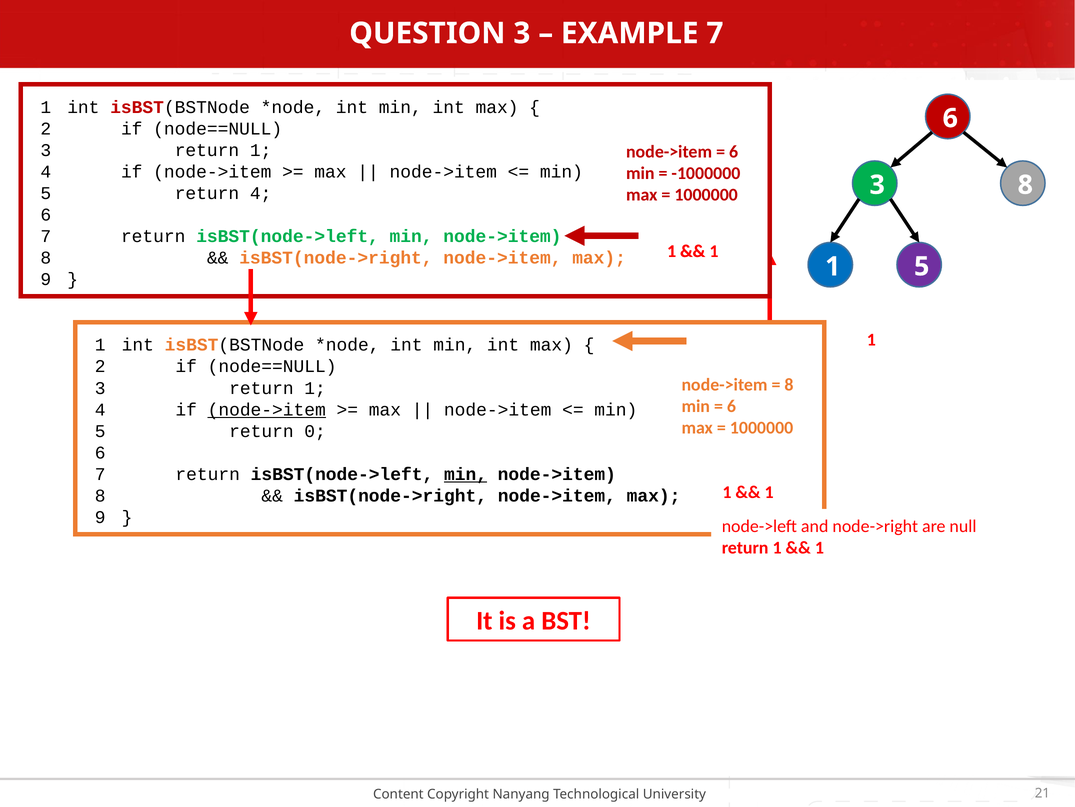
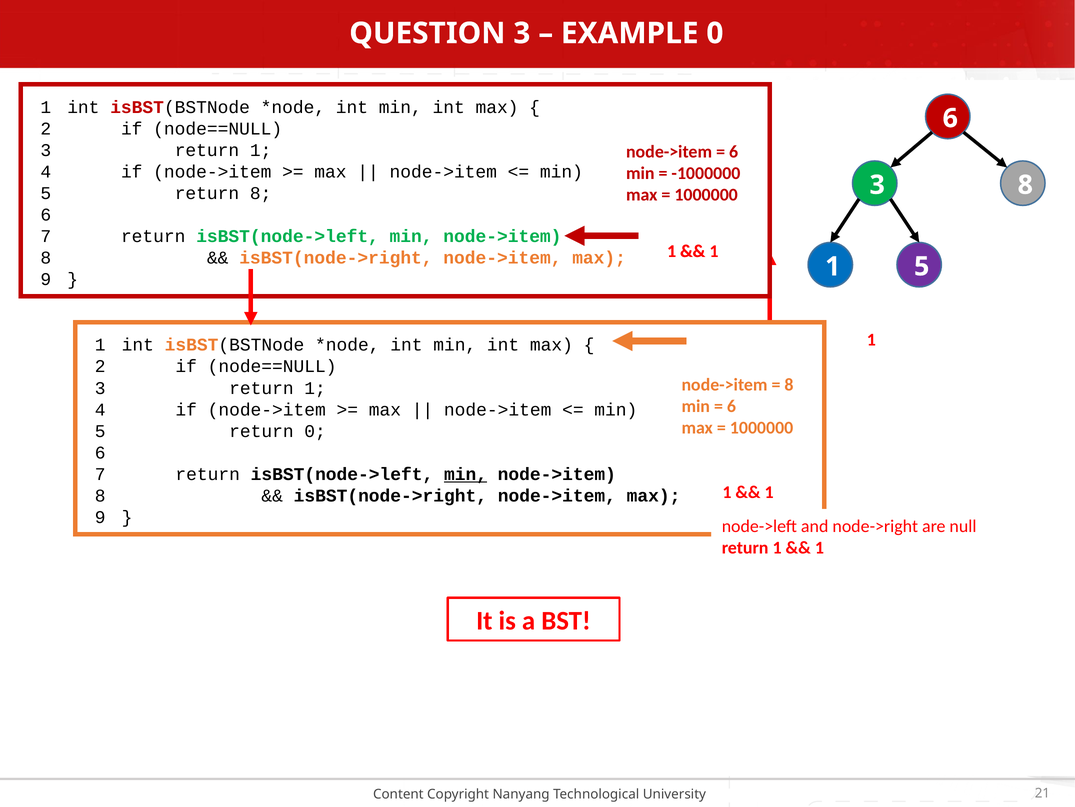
EXAMPLE 7: 7 -> 0
return 4: 4 -> 8
node->item at (267, 409) underline: present -> none
